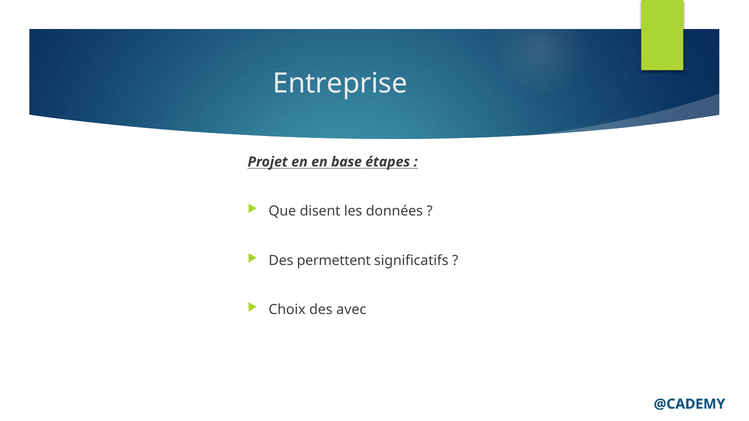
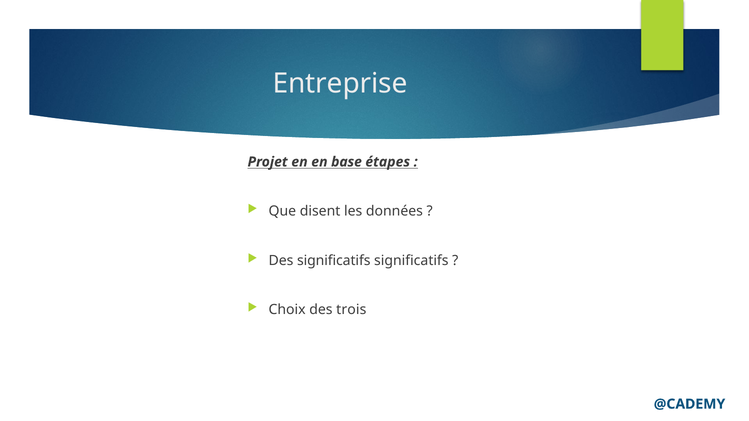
Des permettent: permettent -> significatifs
avec: avec -> trois
